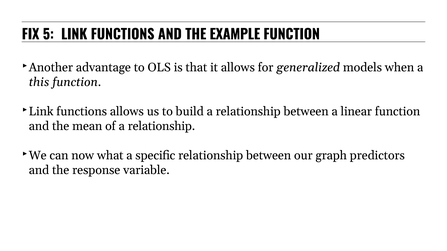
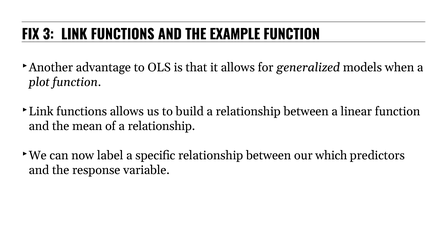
5: 5 -> 3
this: this -> plot
what: what -> label
graph: graph -> which
